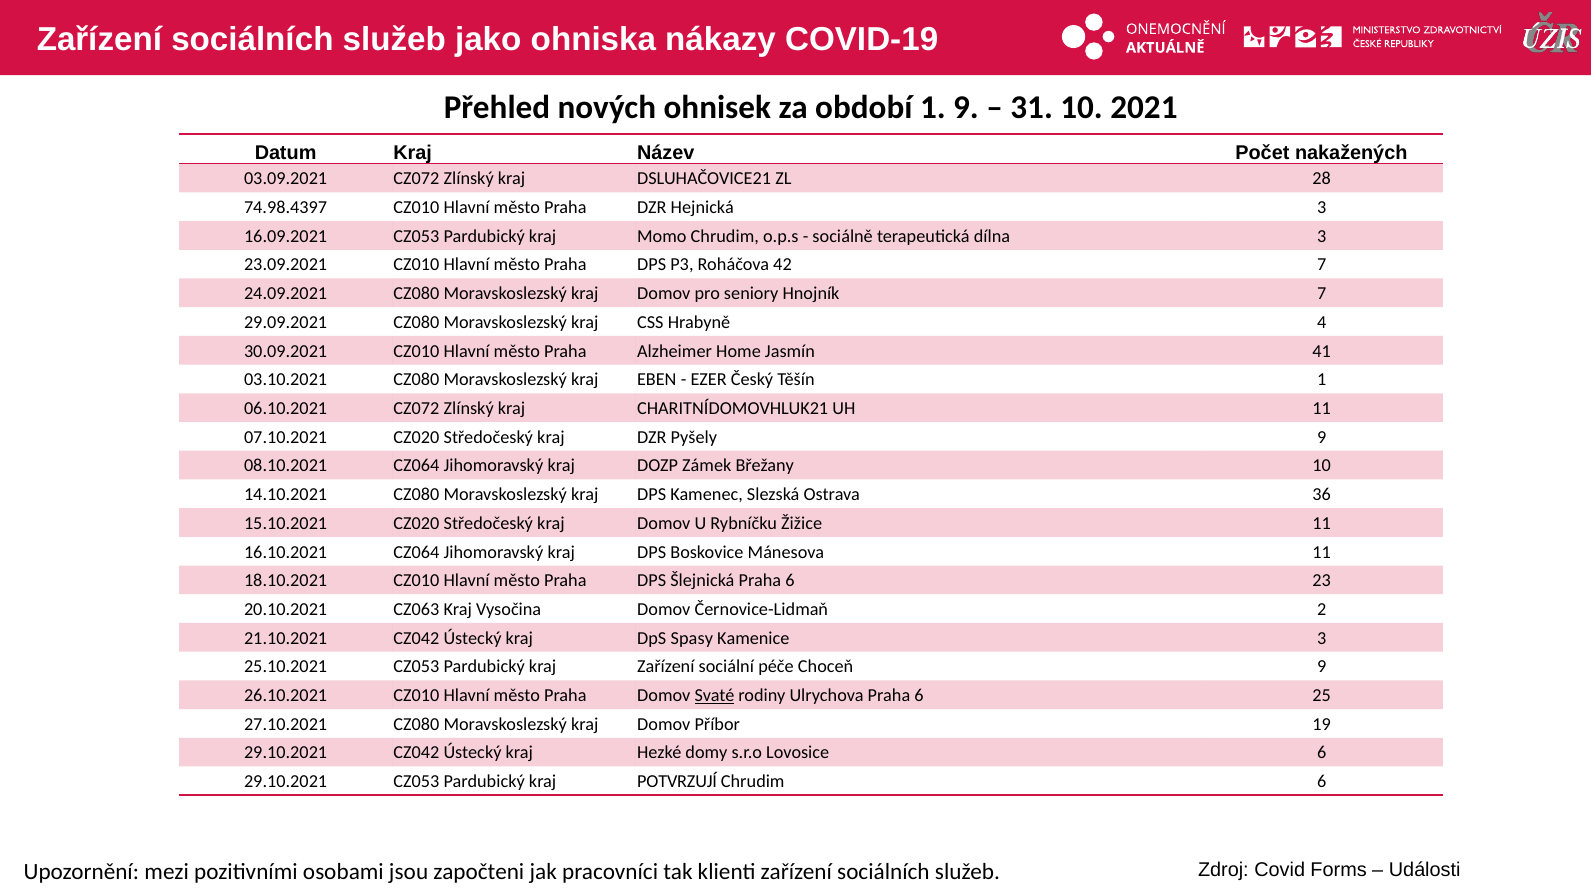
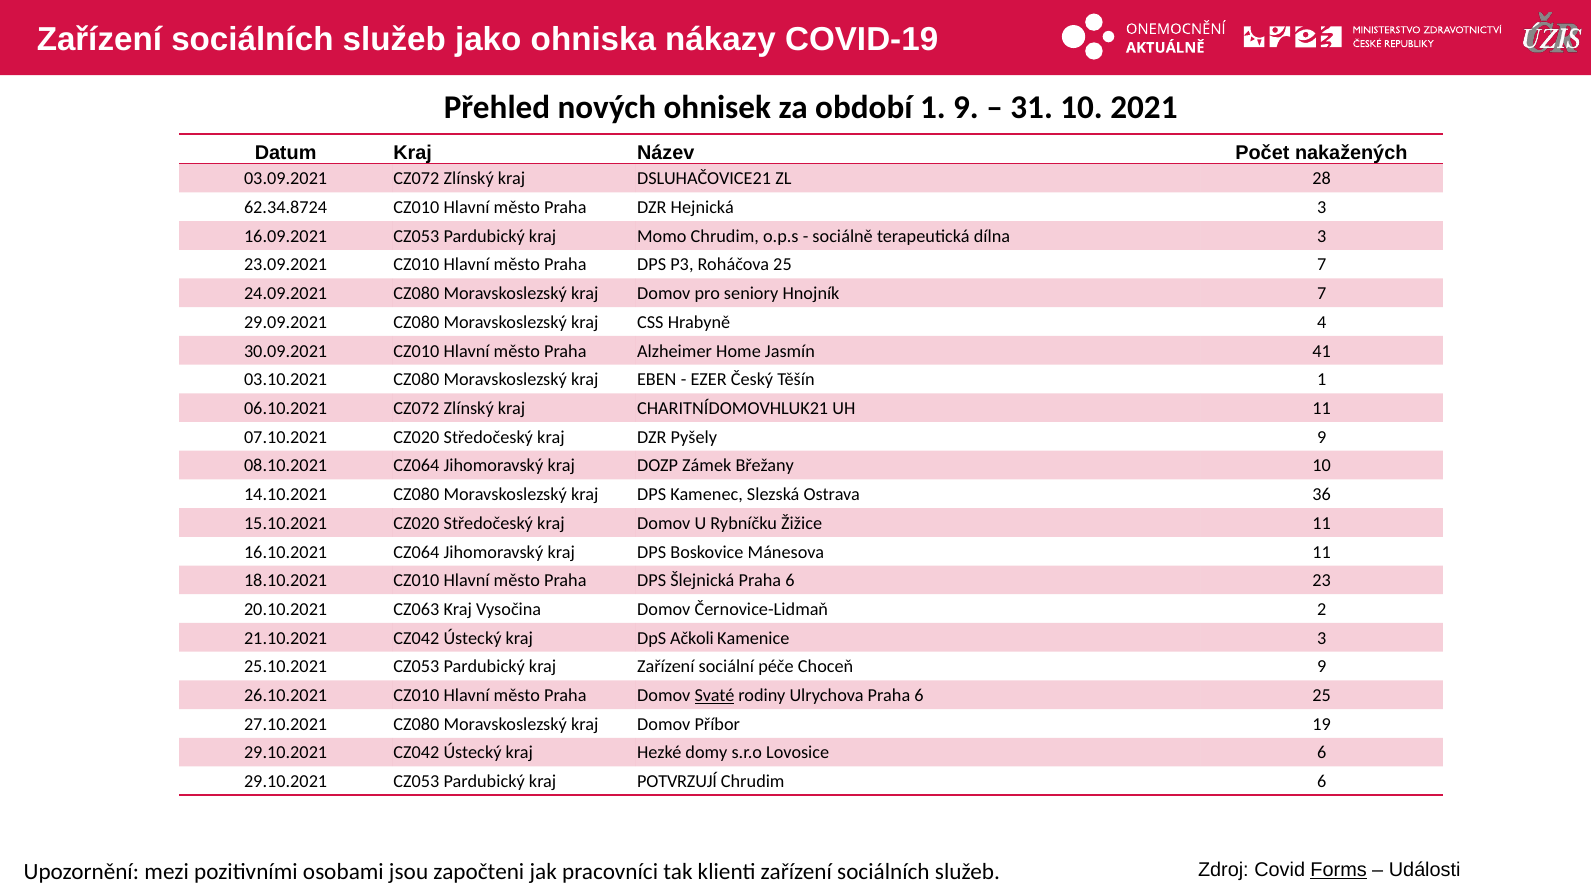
74.98.4397: 74.98.4397 -> 62.34.8724
Roháčova 42: 42 -> 25
Spasy: Spasy -> Ačkoli
Forms underline: none -> present
